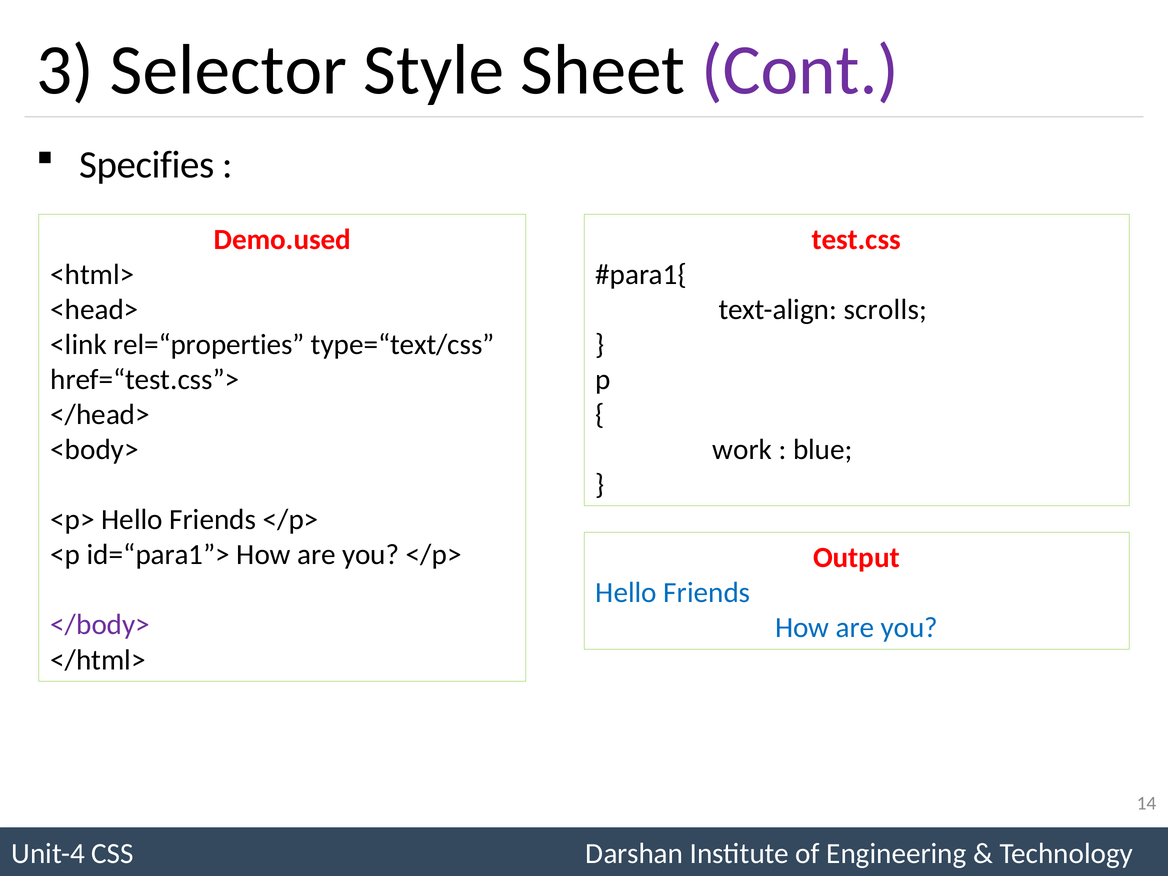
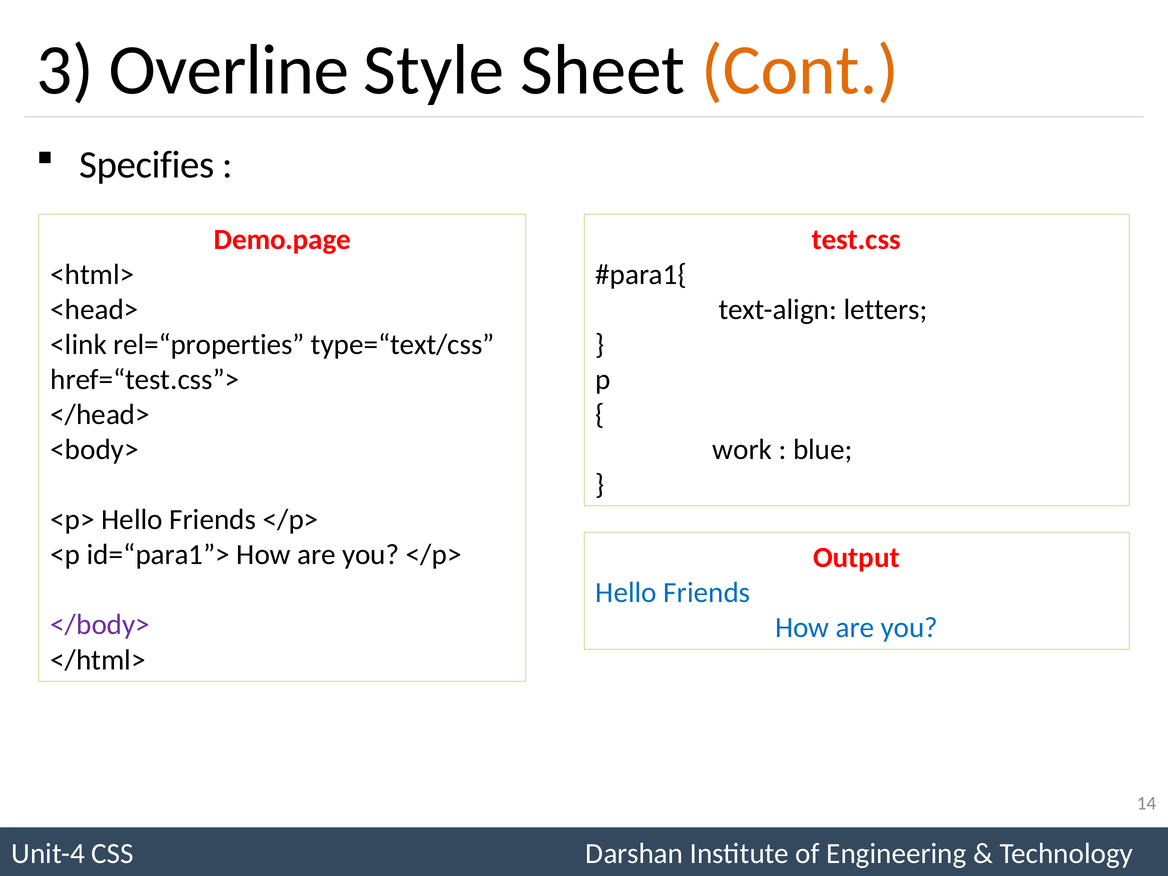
Selector: Selector -> Overline
Cont colour: purple -> orange
Demo.used: Demo.used -> Demo.page
scrolls: scrolls -> letters
